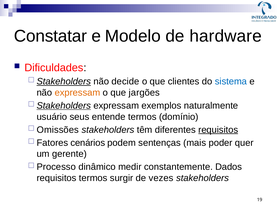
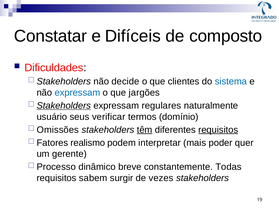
Modelo: Modelo -> Difíceis
hardware: hardware -> composto
Stakeholders at (64, 82) underline: present -> none
expressam at (77, 93) colour: orange -> blue
exemplos: exemplos -> regulares
entende: entende -> verificar
têm underline: none -> present
cenários: cenários -> realismo
sentenças: sentenças -> interpretar
medir: medir -> breve
Dados: Dados -> Todas
requisitos termos: termos -> sabem
